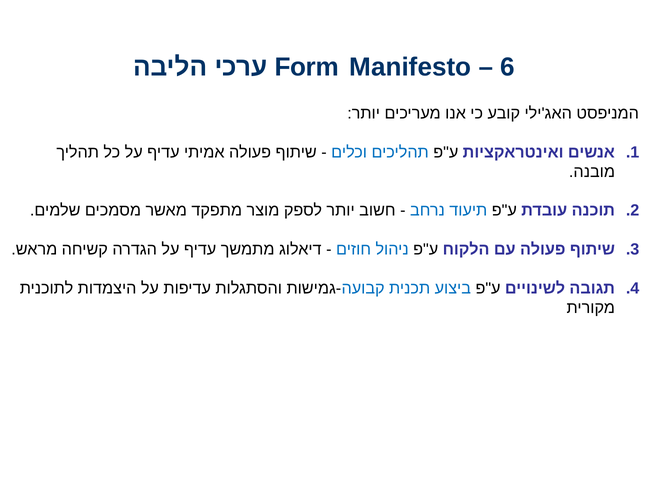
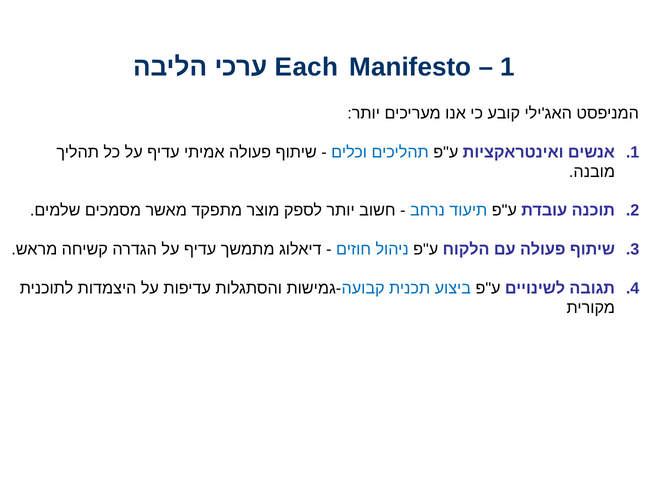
Form: Form -> Each
6: 6 -> 1
